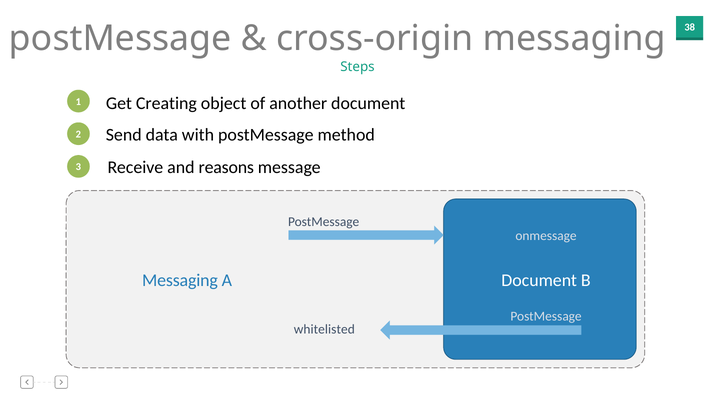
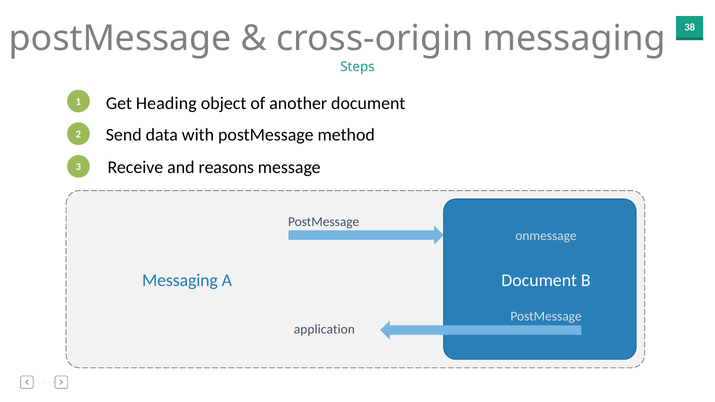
Creating: Creating -> Heading
whitelisted: whitelisted -> application
